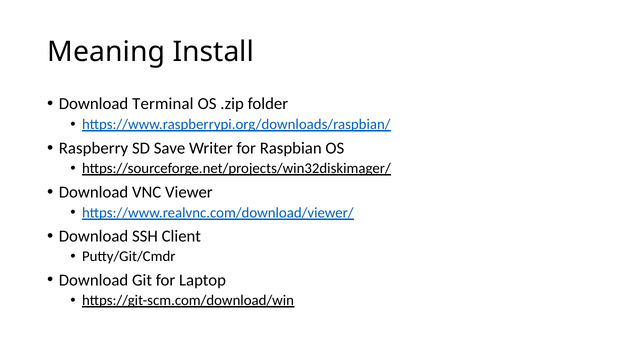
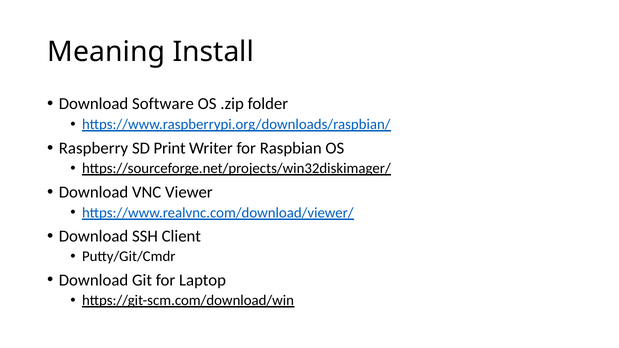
Terminal: Terminal -> Software
Save: Save -> Print
